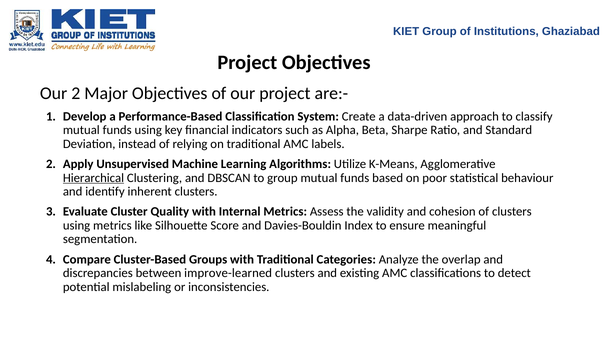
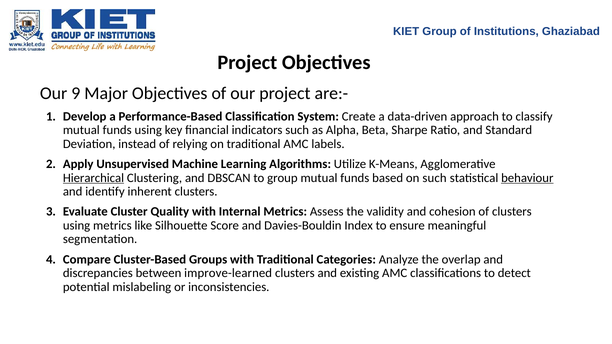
Our 2: 2 -> 9
on poor: poor -> such
behaviour underline: none -> present
